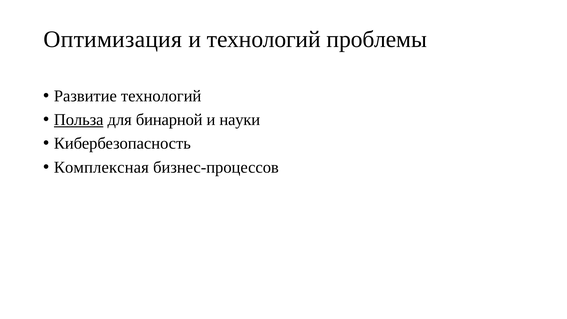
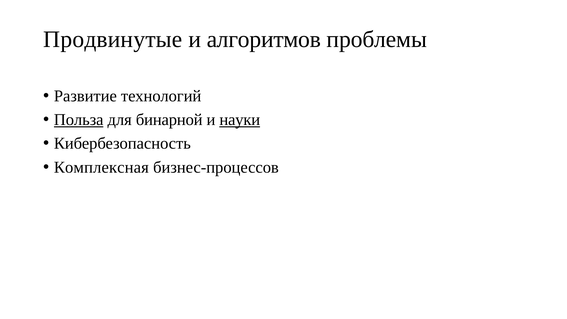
Оптимизация: Оптимизация -> Продвинутые
и технологий: технологий -> алгоритмов
науки underline: none -> present
